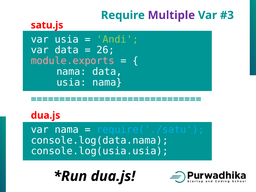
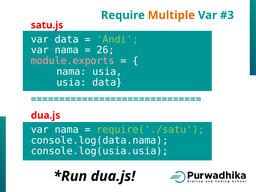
Multiple colour: purple -> orange
var usia: usia -> data
data at (67, 50): data -> nama
nama data: data -> usia
usia nama: nama -> data
require('./satu colour: light blue -> light green
